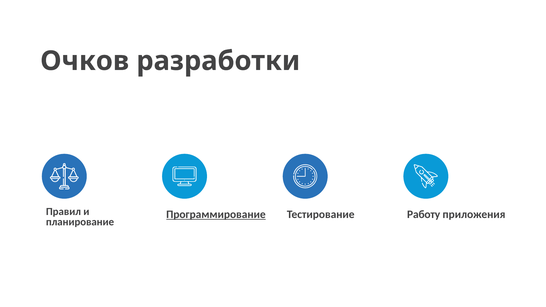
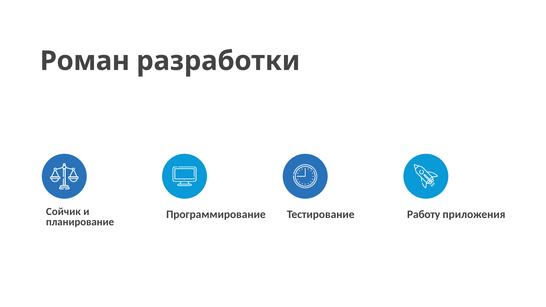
Очков: Очков -> Роман
Правил: Правил -> Сойчик
Программирование underline: present -> none
